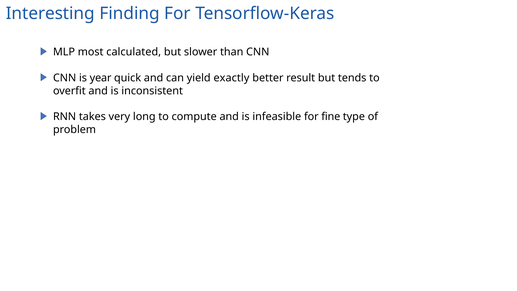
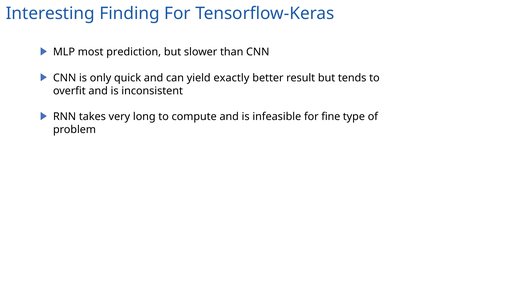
calculated: calculated -> prediction
year: year -> only
